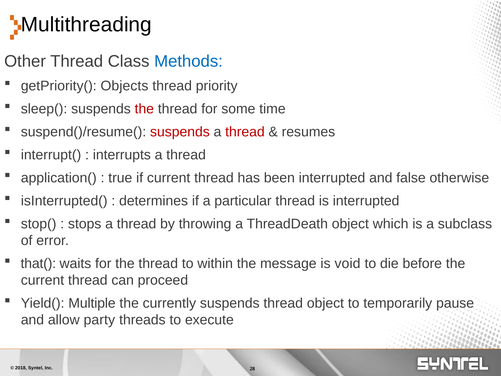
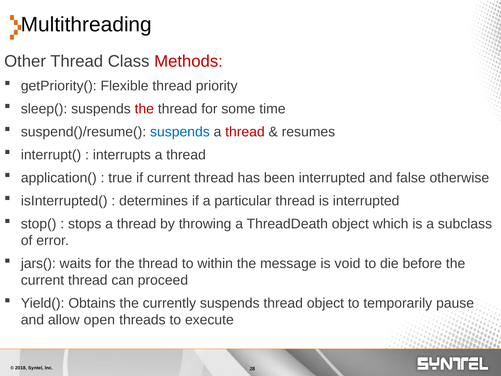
Methods colour: blue -> red
Objects: Objects -> Flexible
suspends at (180, 132) colour: red -> blue
that(: that( -> jars(
Multiple: Multiple -> Obtains
party: party -> open
